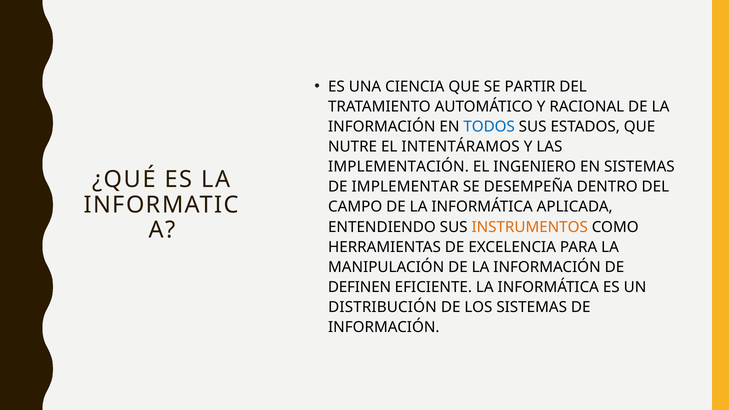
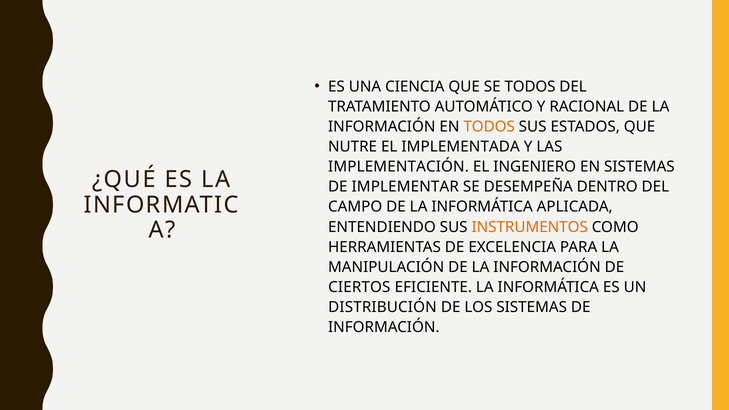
SE PARTIR: PARTIR -> TODOS
TODOS at (489, 127) colour: blue -> orange
INTENTÁRAMOS: INTENTÁRAMOS -> IMPLEMENTADA
DEFINEN: DEFINEN -> CIERTOS
